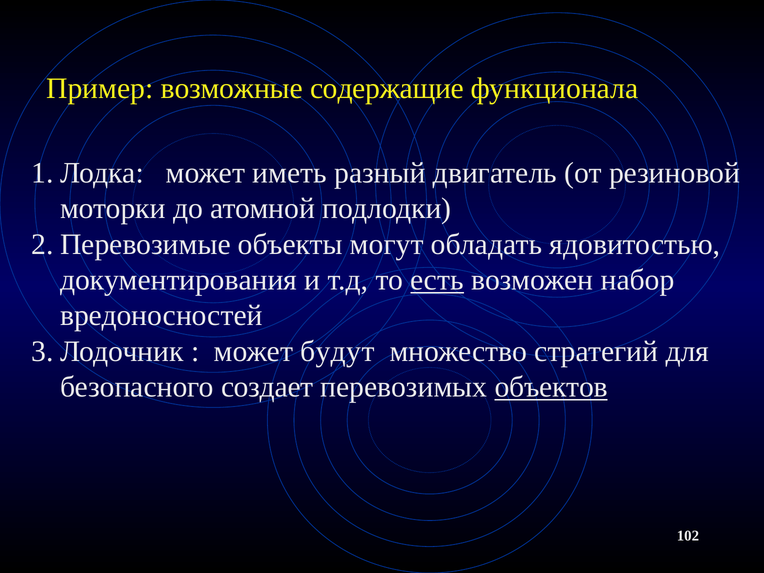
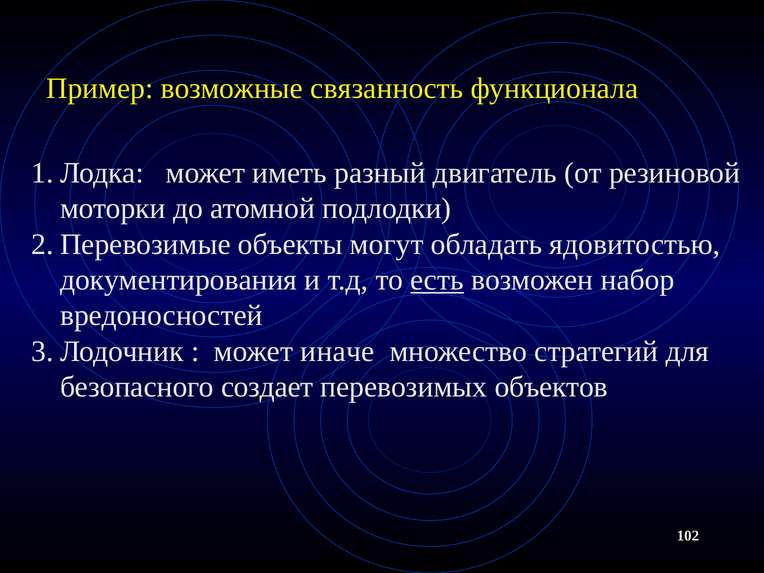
содержащие: содержащие -> связанность
будут: будут -> иначе
объектов underline: present -> none
